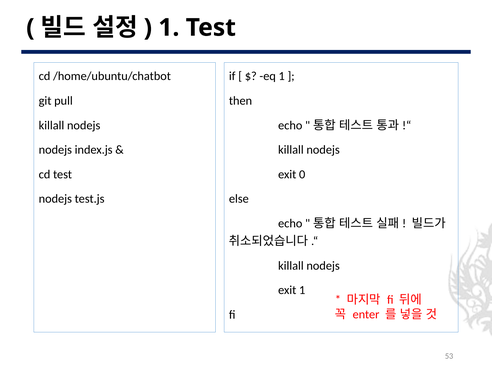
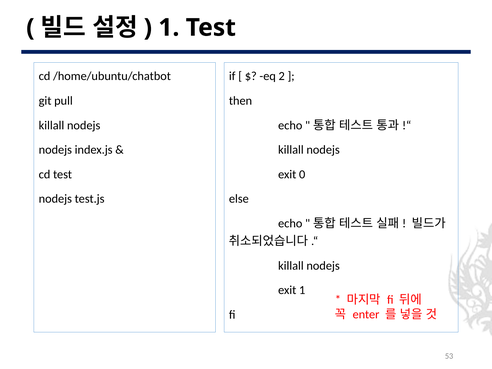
eq 1: 1 -> 2
